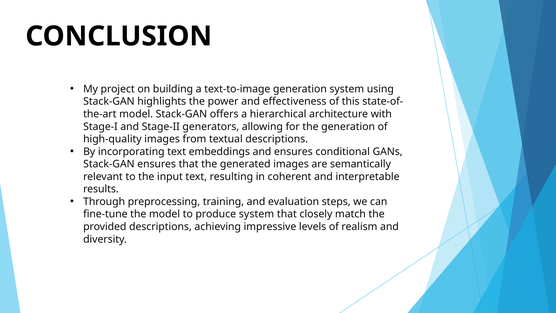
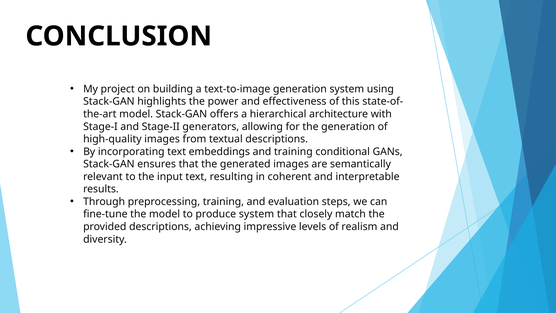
and ensures: ensures -> training
